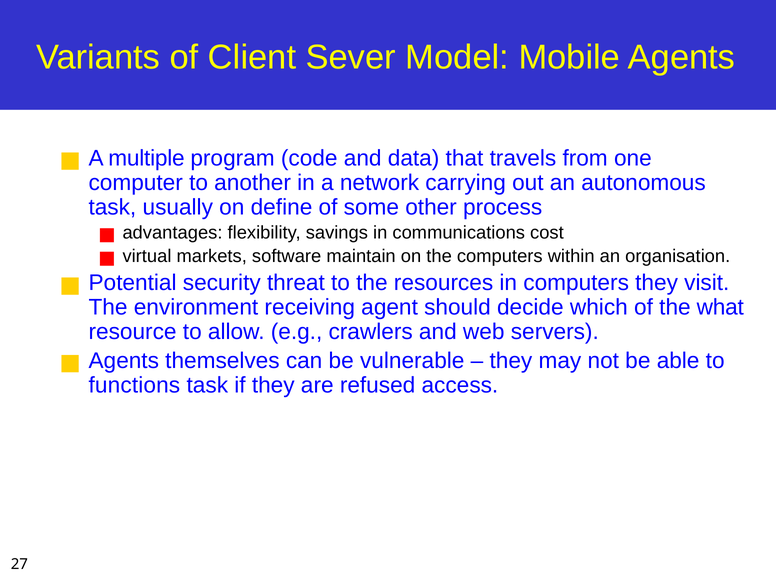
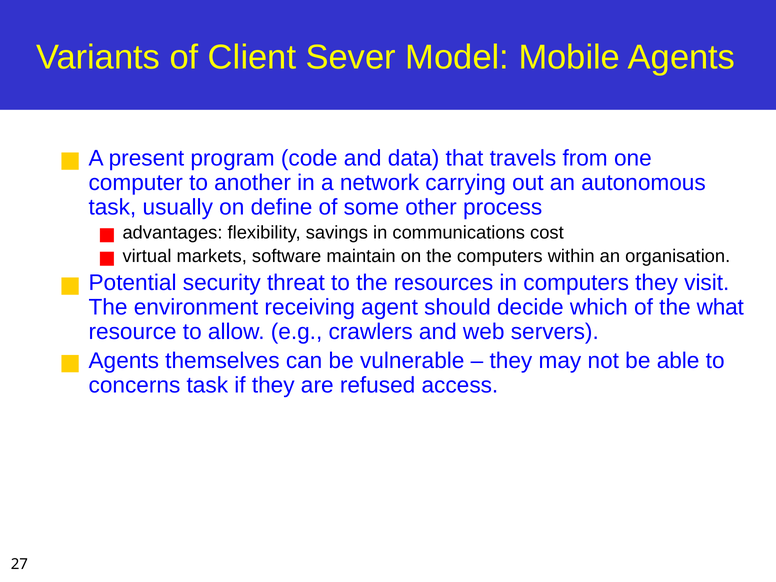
multiple: multiple -> present
functions: functions -> concerns
